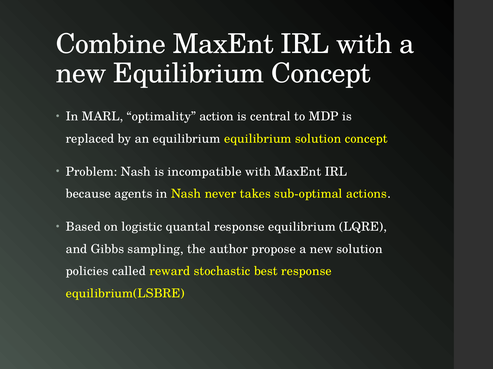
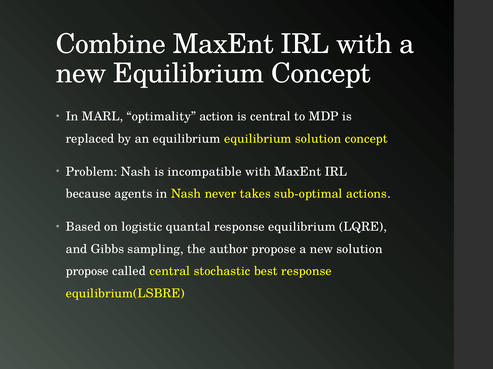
policies at (87, 272): policies -> propose
called reward: reward -> central
